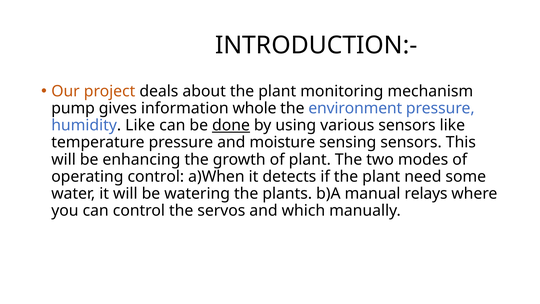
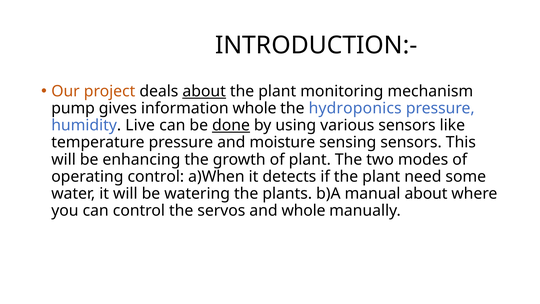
about at (204, 91) underline: none -> present
environment: environment -> hydroponics
humidity Like: Like -> Live
manual relays: relays -> about
and which: which -> whole
